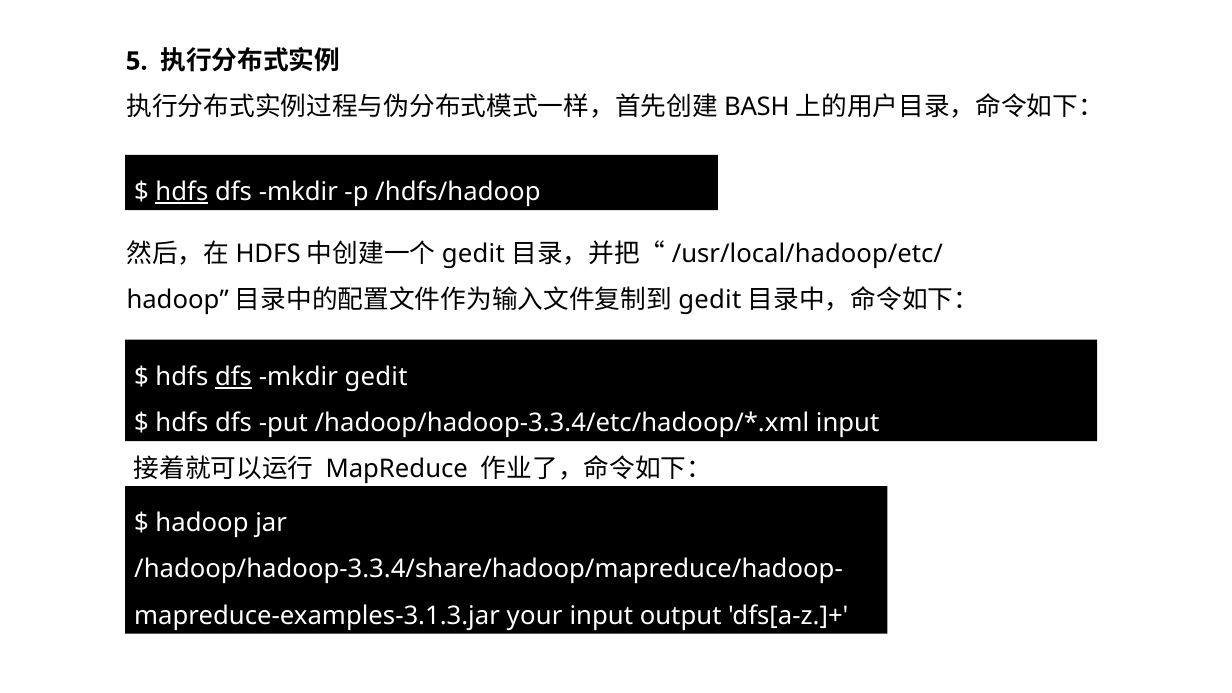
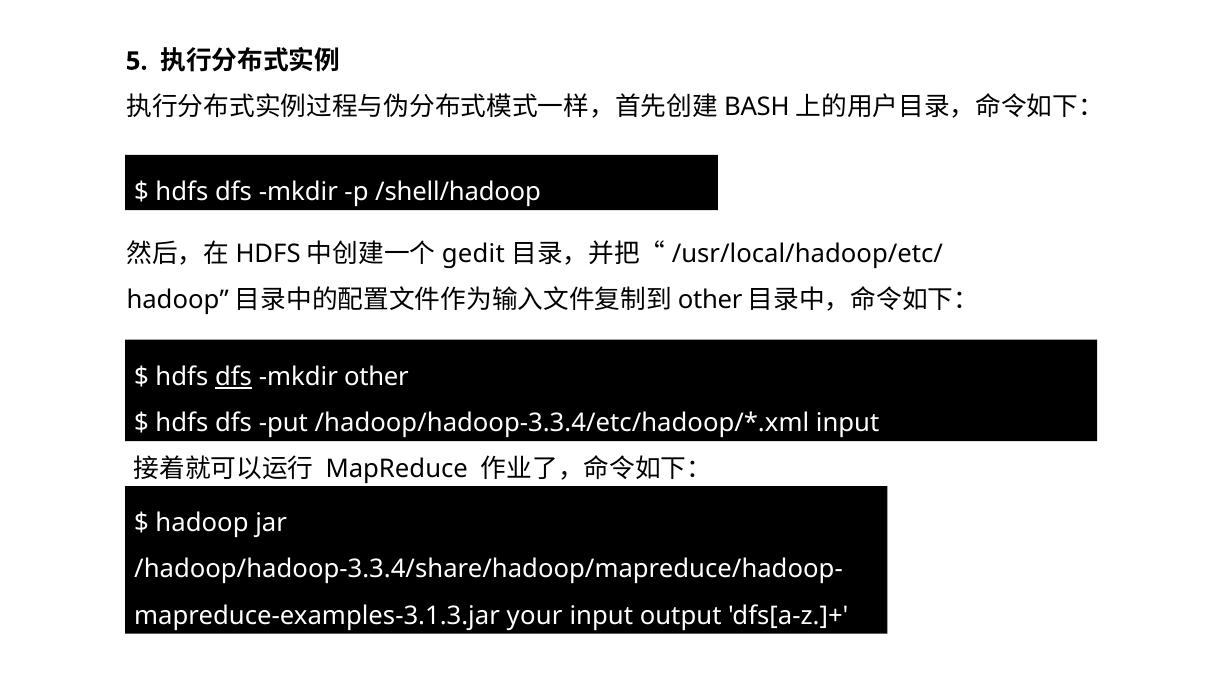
hdfs at (182, 192) underline: present -> none
/hdfs/hadoop: /hdfs/hadoop -> /shell/hadoop
gedit at (710, 300): gedit -> other
mkdir gedit: gedit -> other
